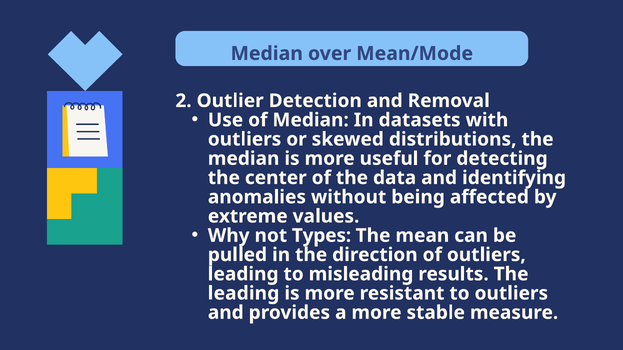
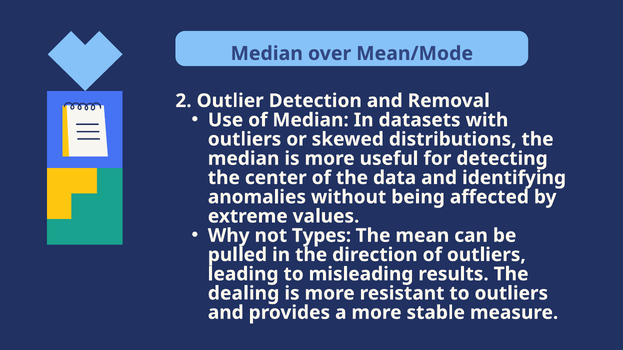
leading at (244, 294): leading -> dealing
